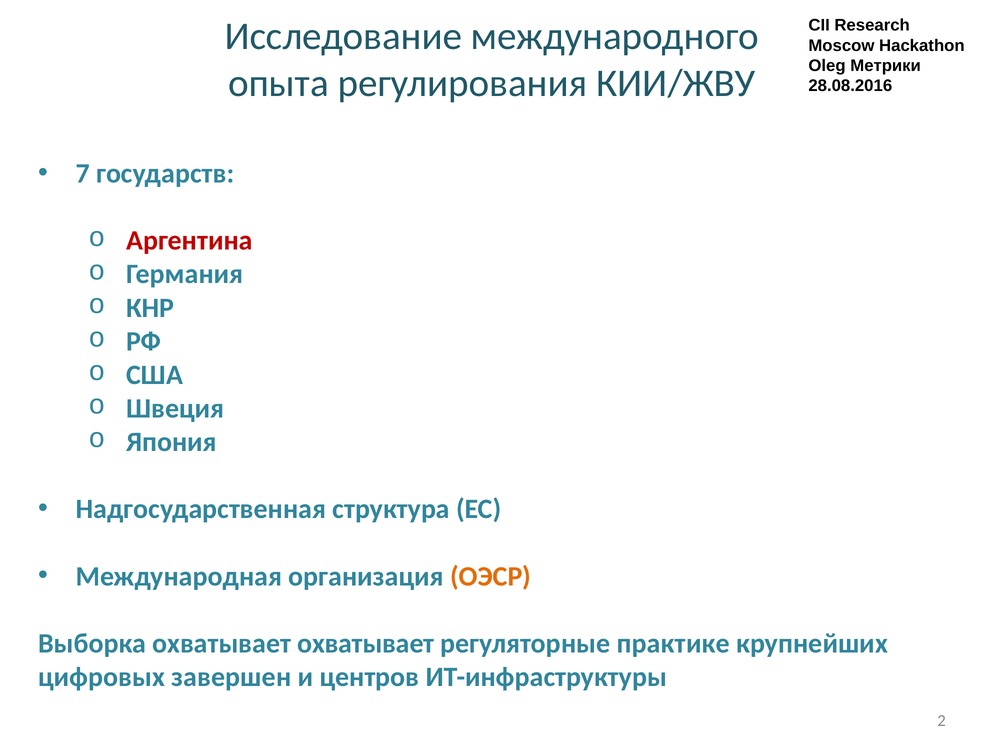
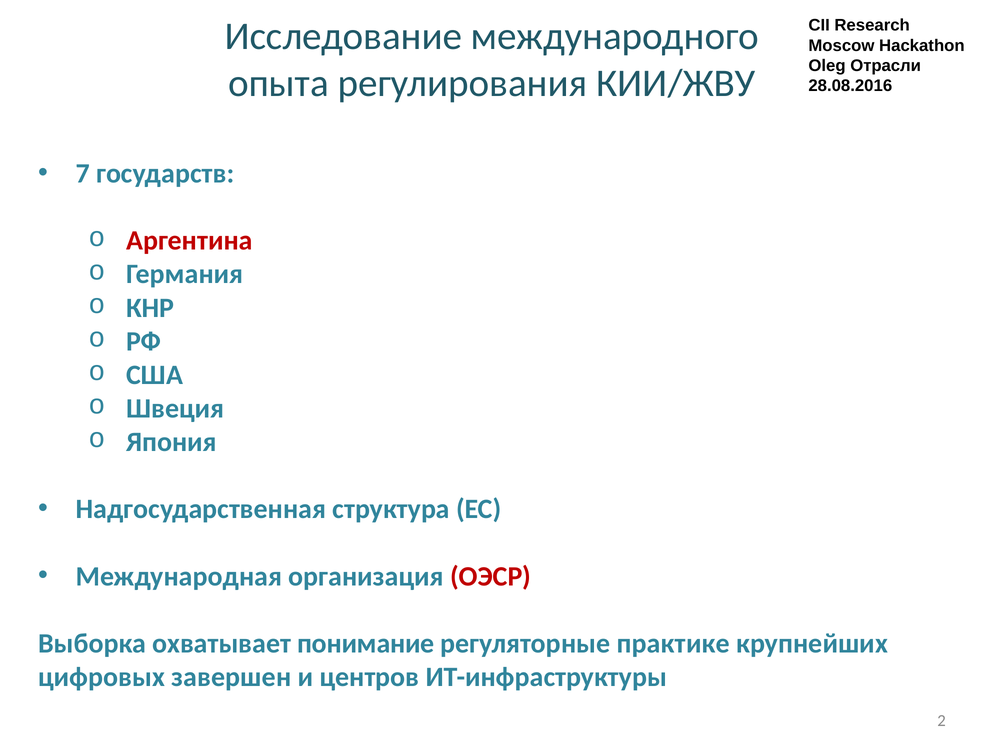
Метрики: Метрики -> Отрасли
ОЭСР colour: orange -> red
охватывает охватывает: охватывает -> понимание
